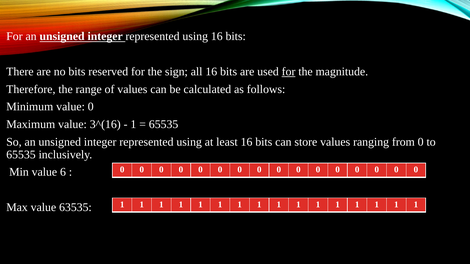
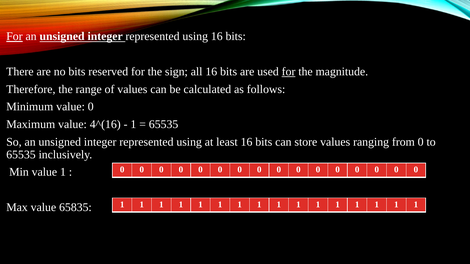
For at (14, 37) underline: none -> present
3^(16: 3^(16 -> 4^(16
value 6: 6 -> 1
63535: 63535 -> 65835
